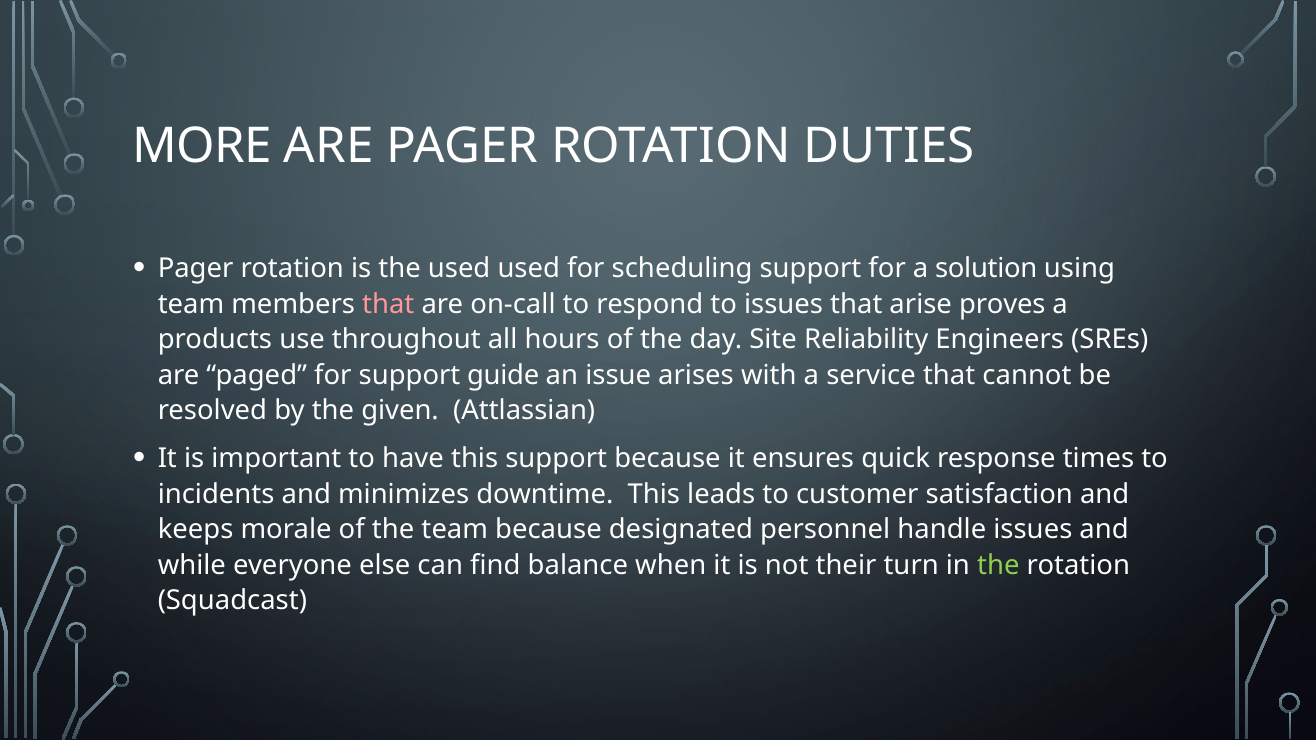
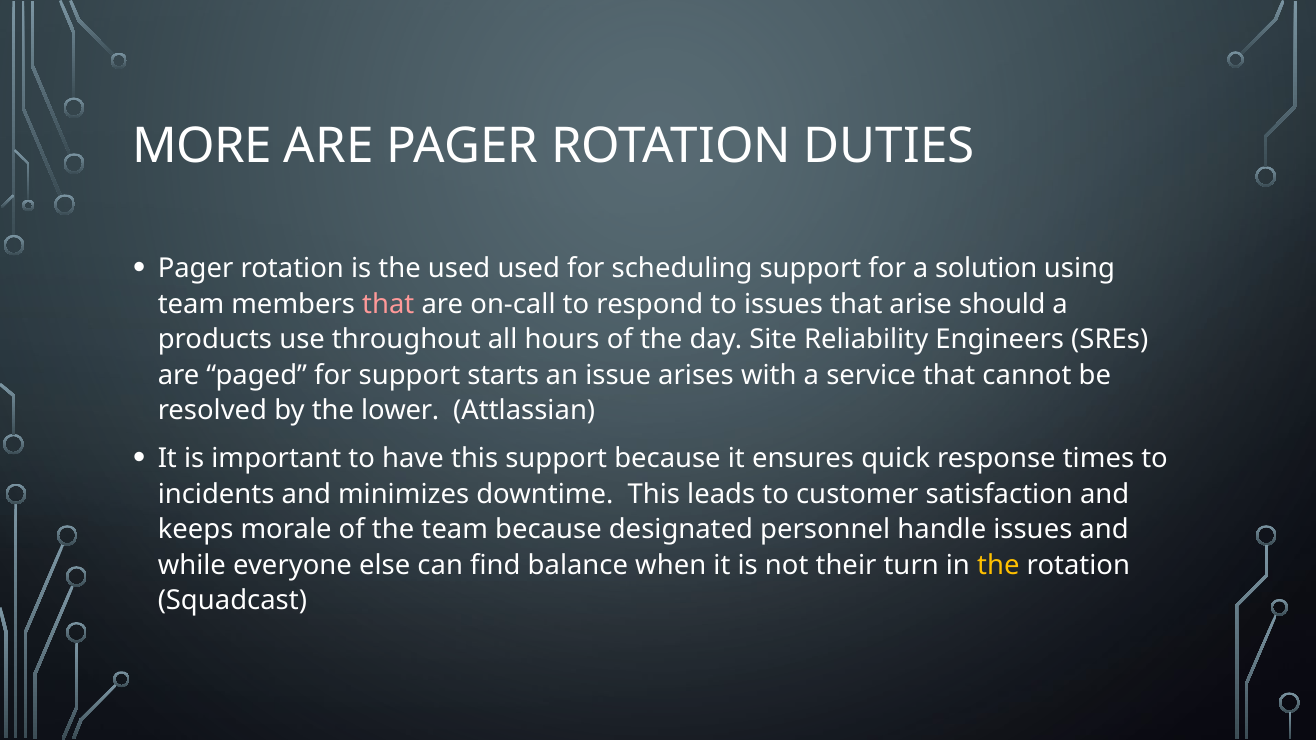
proves: proves -> should
guide: guide -> starts
given: given -> lower
the at (998, 565) colour: light green -> yellow
